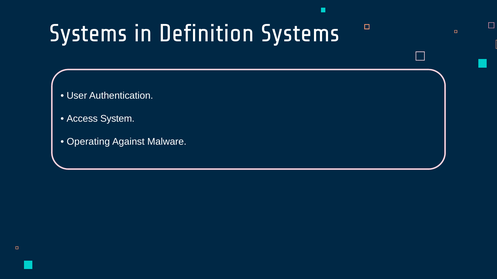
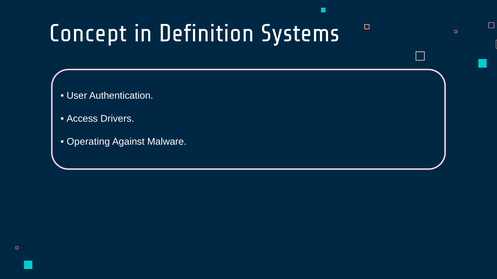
Systems at (88, 33): Systems -> Concept
System: System -> Drivers
